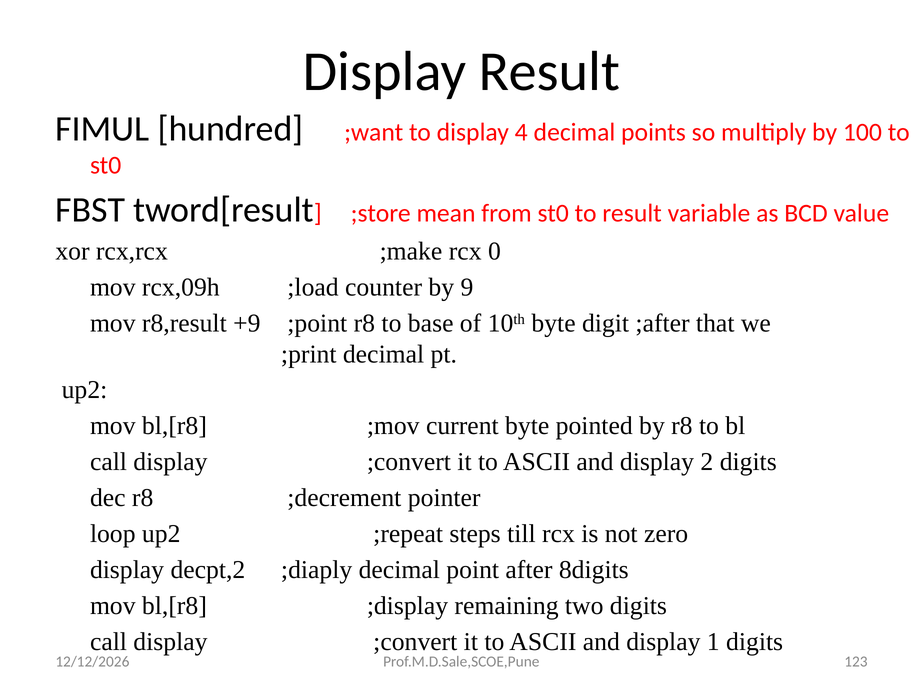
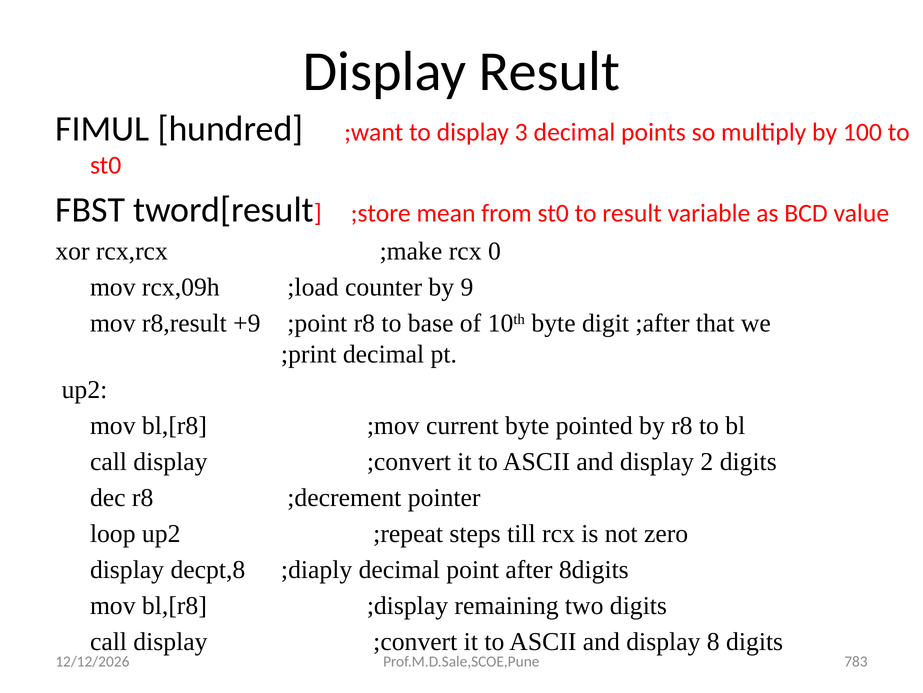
4: 4 -> 3
decpt,2: decpt,2 -> decpt,8
1: 1 -> 8
123: 123 -> 783
